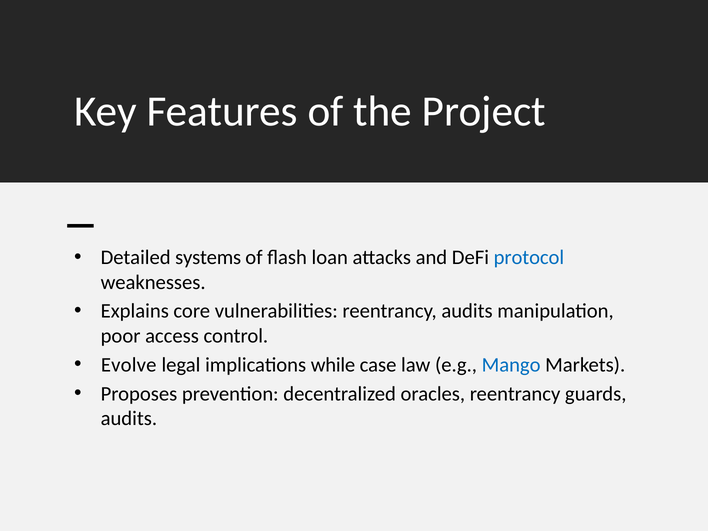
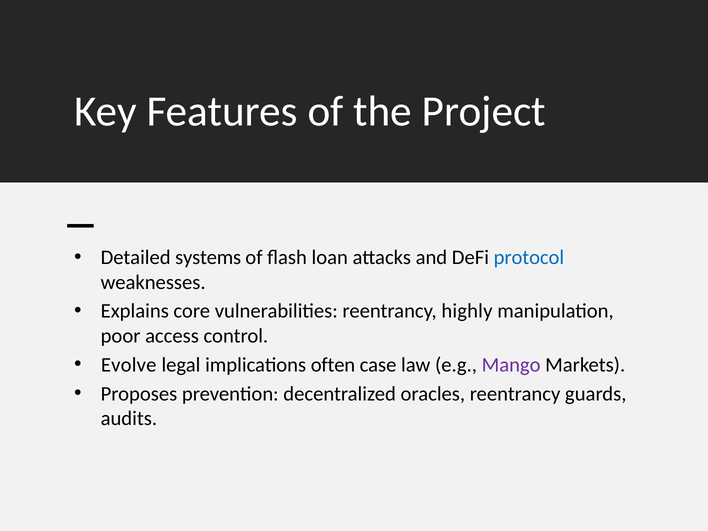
reentrancy audits: audits -> highly
while: while -> often
Mango colour: blue -> purple
